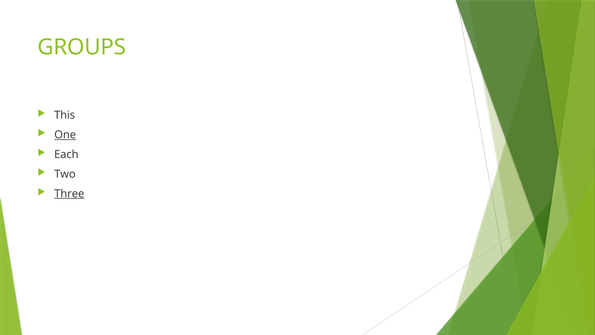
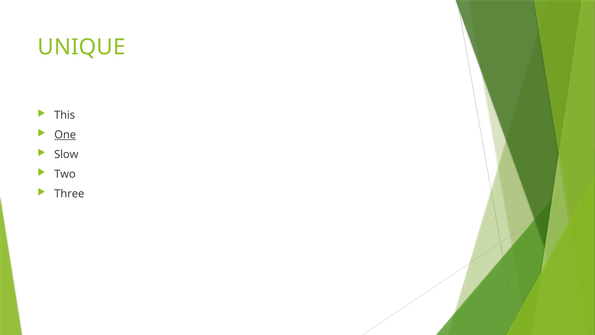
GROUPS: GROUPS -> UNIQUE
Each: Each -> Slow
Three underline: present -> none
